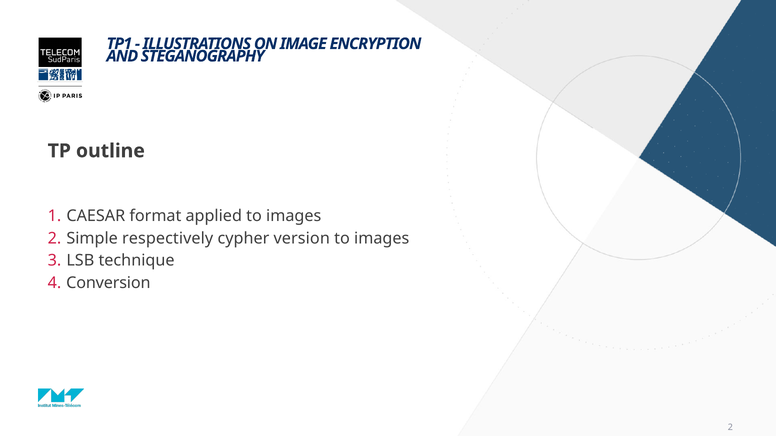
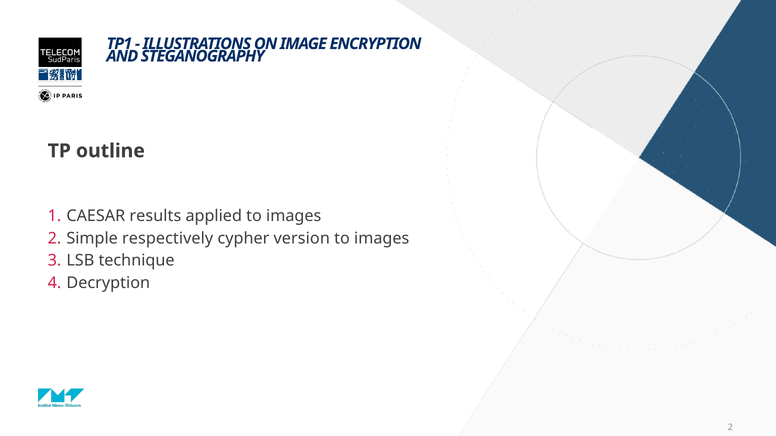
format: format -> results
Conversion: Conversion -> Decryption
